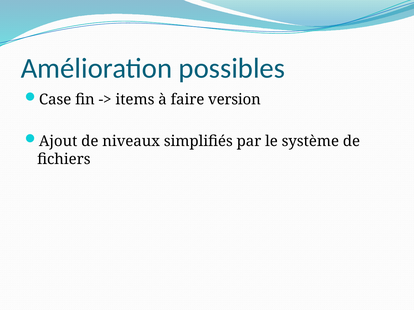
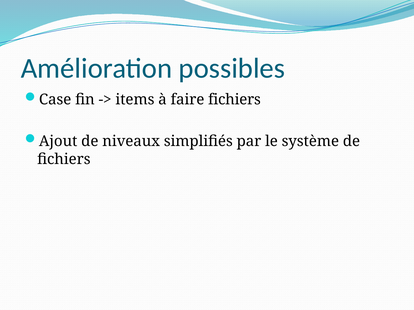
faire version: version -> fichiers
